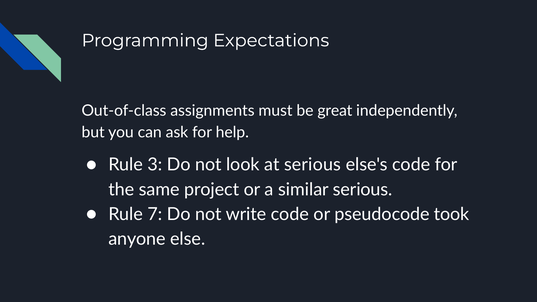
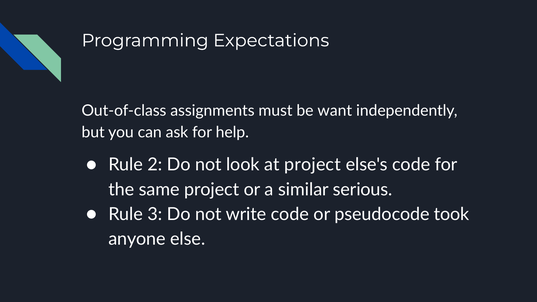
great: great -> want
3: 3 -> 2
at serious: serious -> project
7: 7 -> 3
